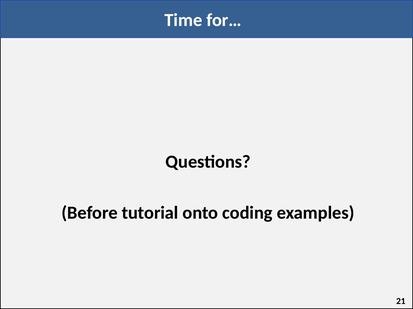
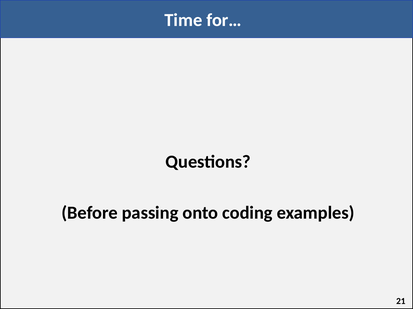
tutorial: tutorial -> passing
